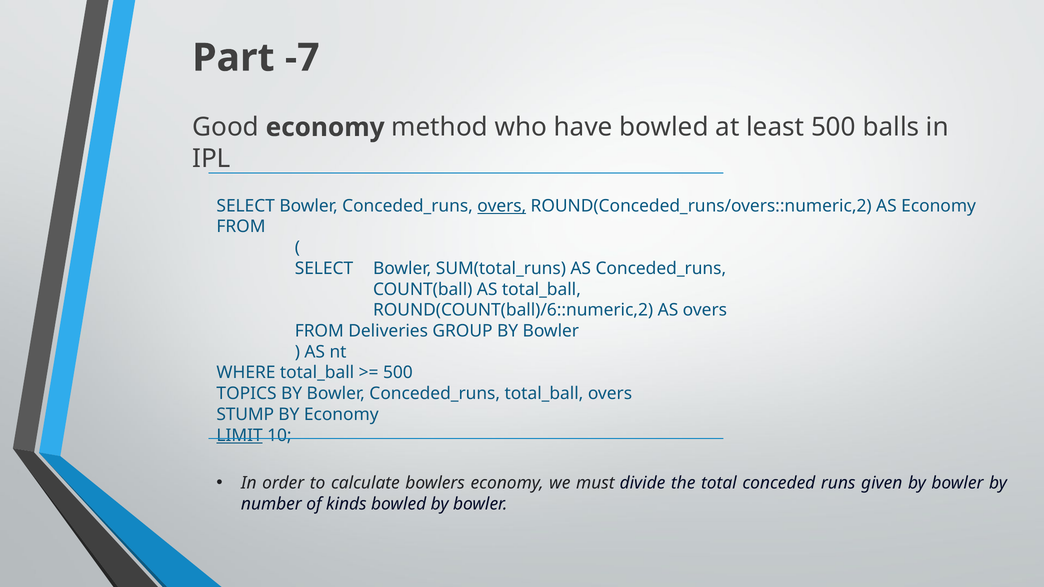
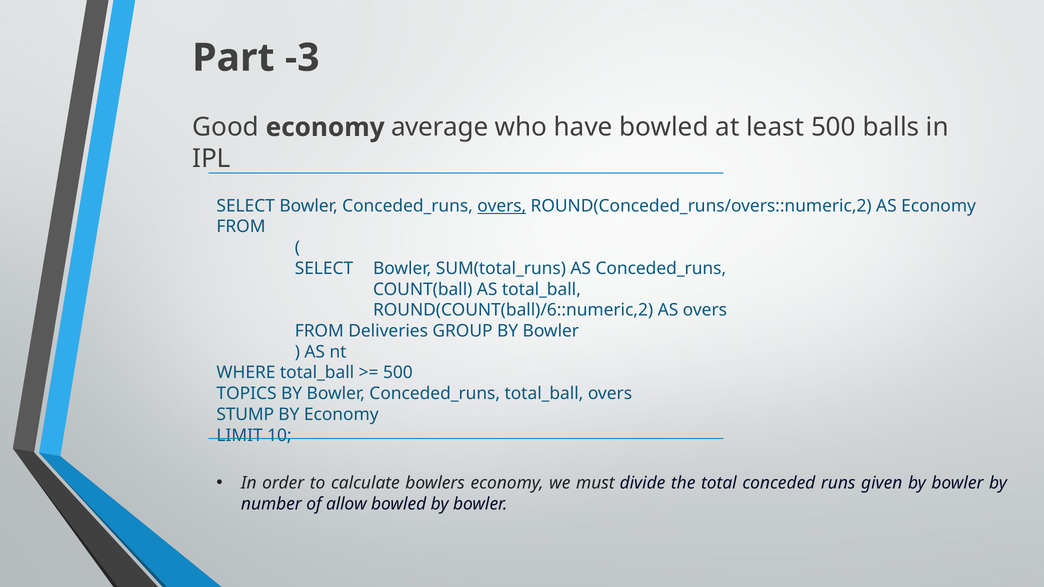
-7: -7 -> -3
method: method -> average
LIMIT underline: present -> none
kinds: kinds -> allow
